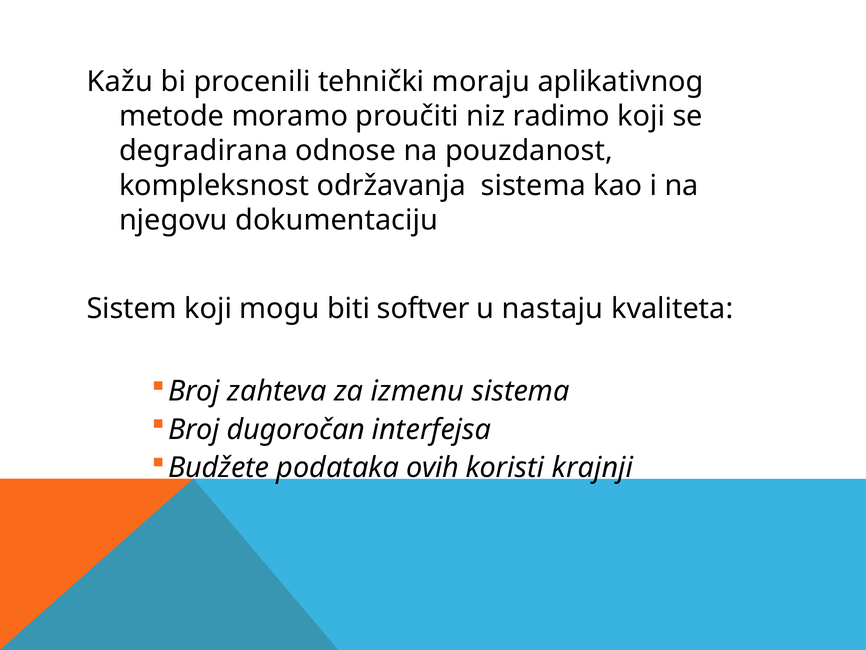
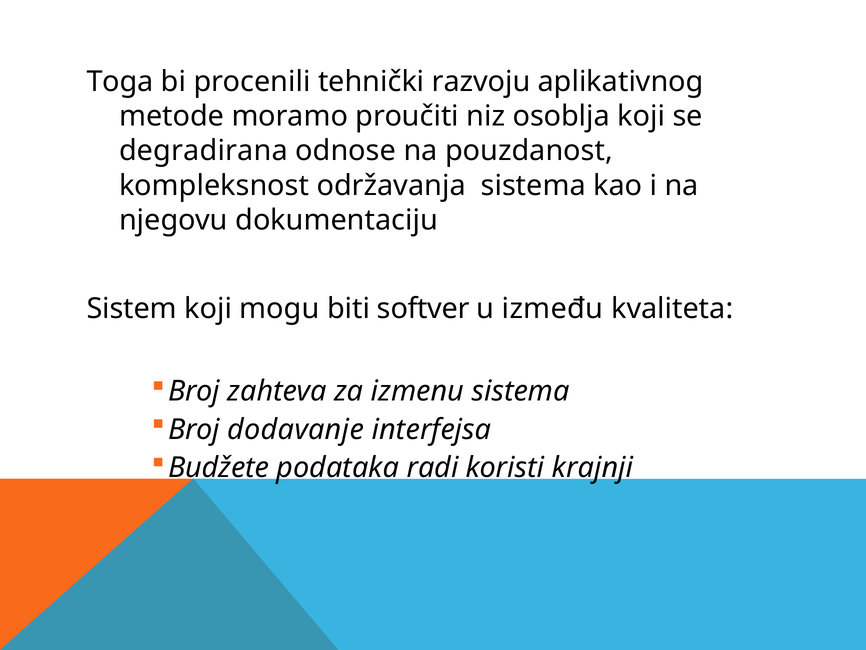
Kažu: Kažu -> Toga
moraju: moraju -> razvoju
radimo: radimo -> osoblja
nastaju: nastaju -> između
dugoročan: dugoročan -> dodavanje
ovih: ovih -> radi
